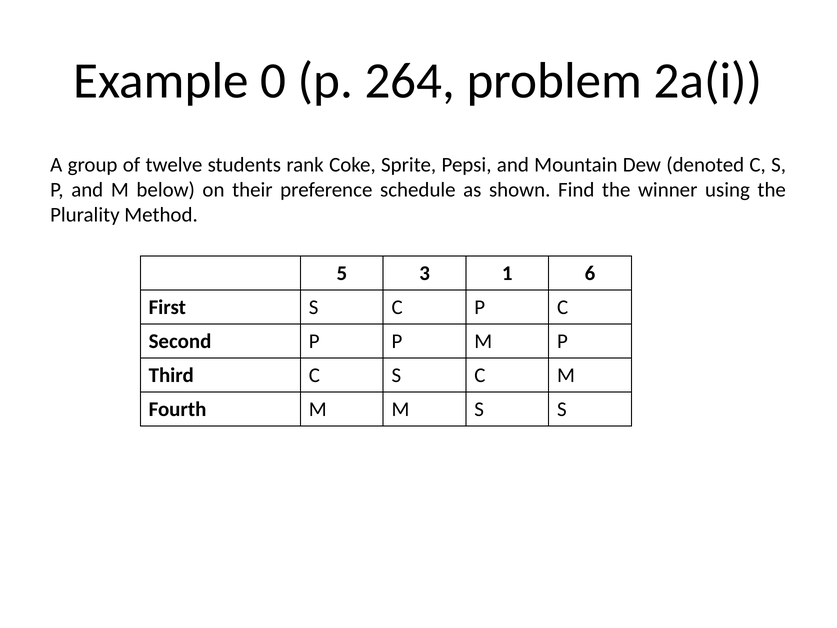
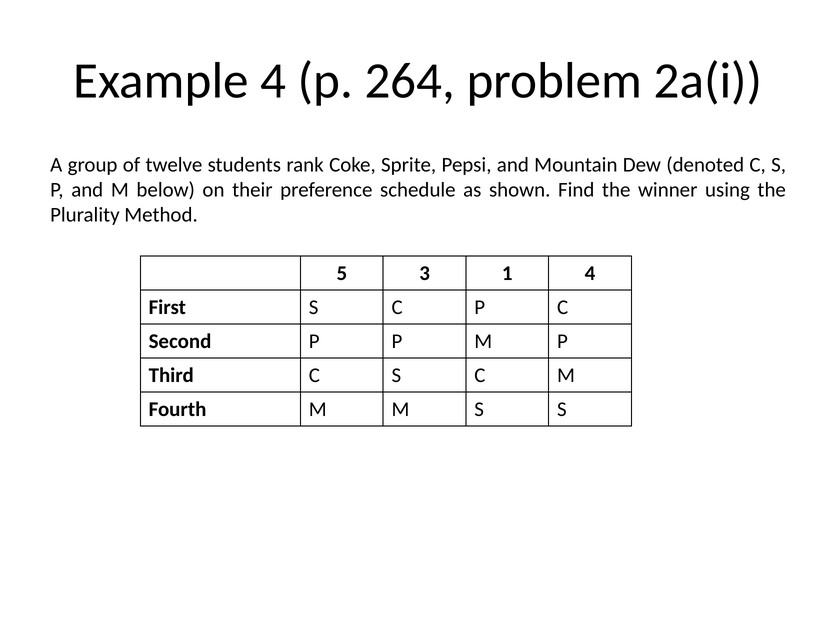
Example 0: 0 -> 4
1 6: 6 -> 4
